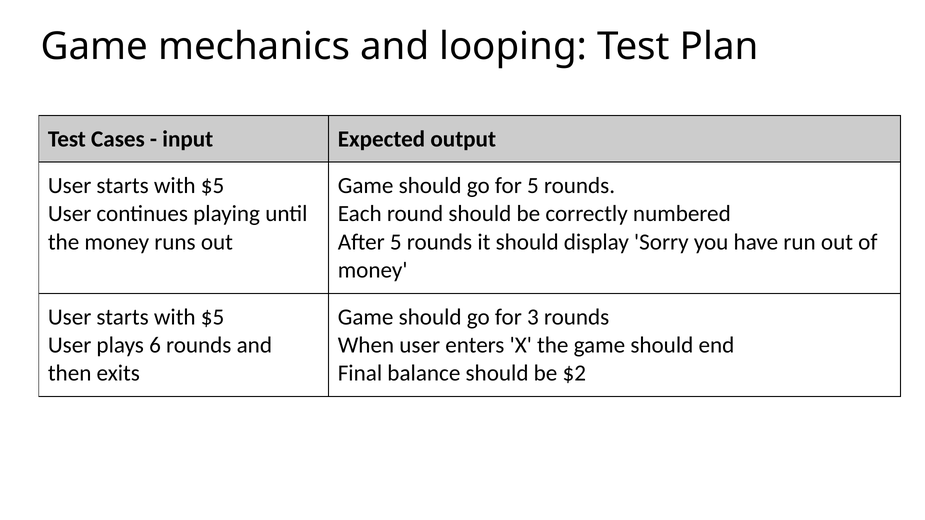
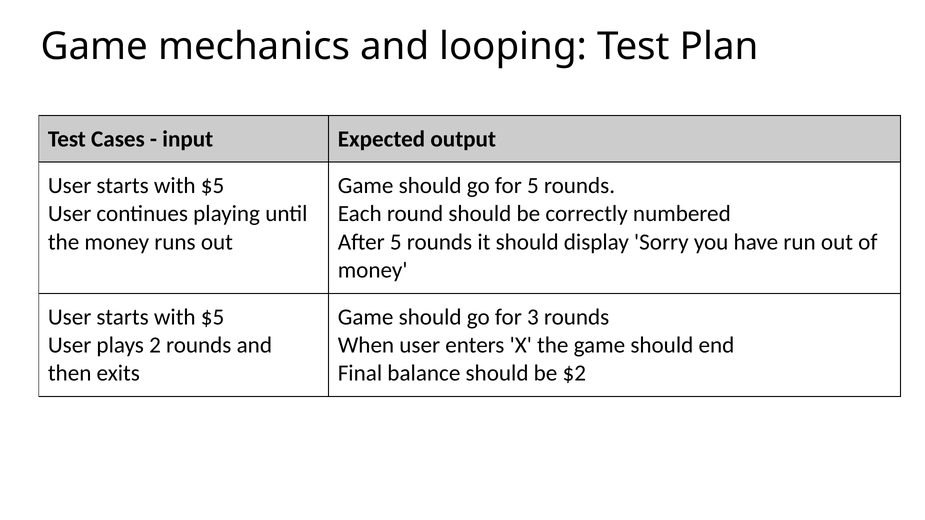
6: 6 -> 2
